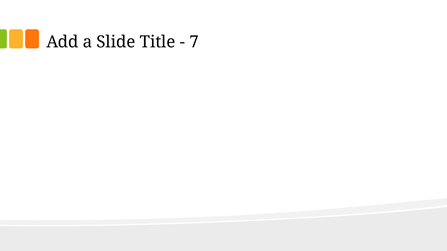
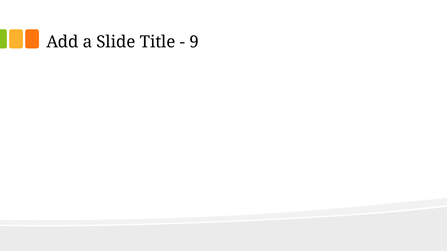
7: 7 -> 9
